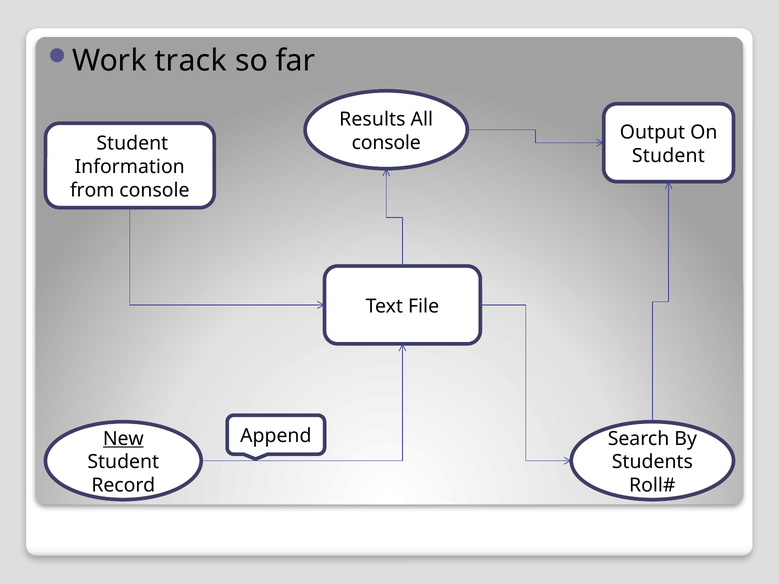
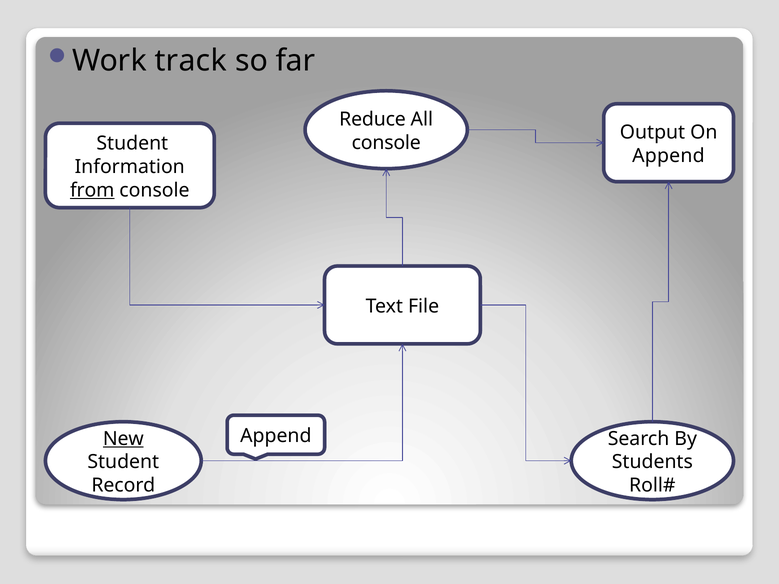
Results: Results -> Reduce
Student at (668, 156): Student -> Append
from underline: none -> present
